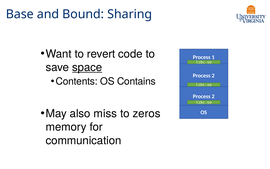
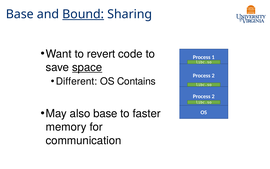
Bound underline: none -> present
Contents: Contents -> Different
also miss: miss -> base
zeros: zeros -> faster
